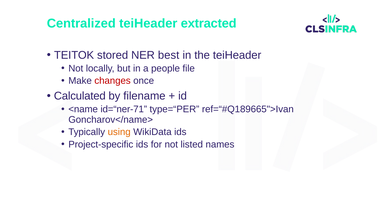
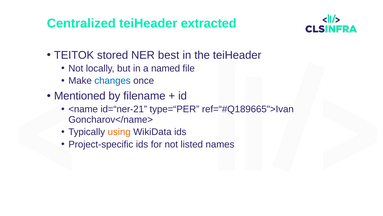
people: people -> named
changes colour: red -> blue
Calculated: Calculated -> Mentioned
id=“ner-71: id=“ner-71 -> id=“ner-21
